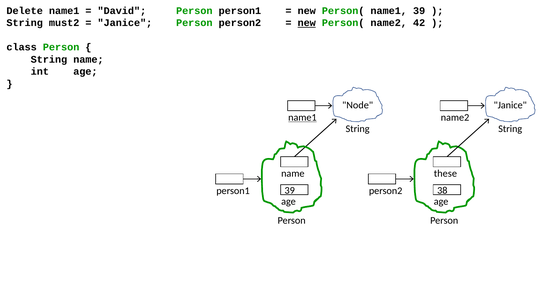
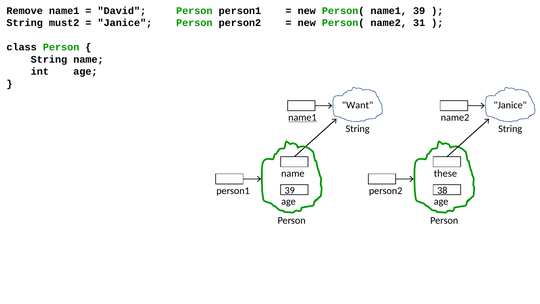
Delete: Delete -> Remove
new at (307, 23) underline: present -> none
42: 42 -> 31
Node: Node -> Want
